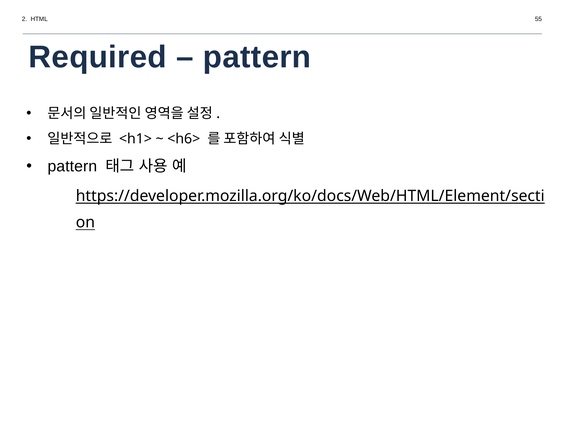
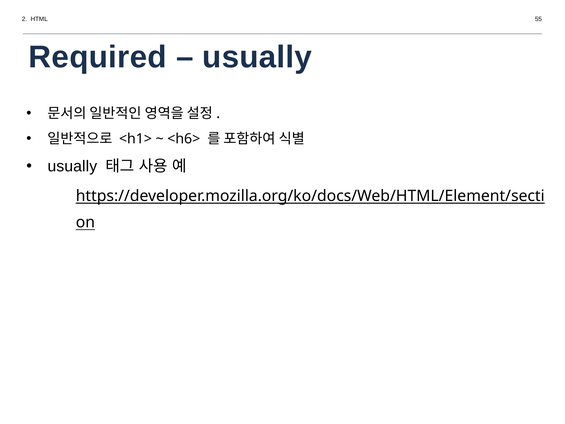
pattern at (257, 57): pattern -> usually
pattern at (72, 166): pattern -> usually
